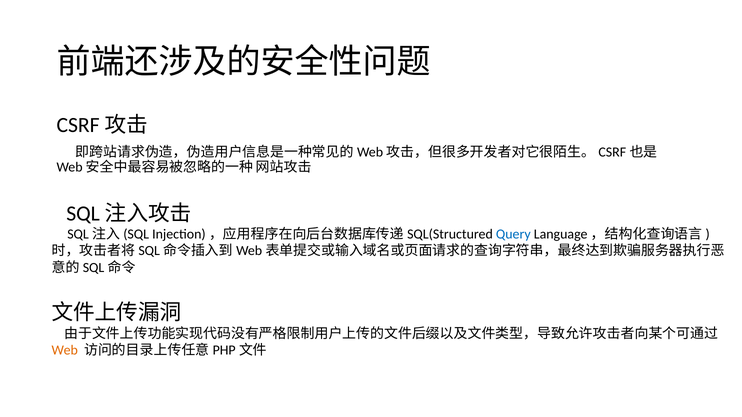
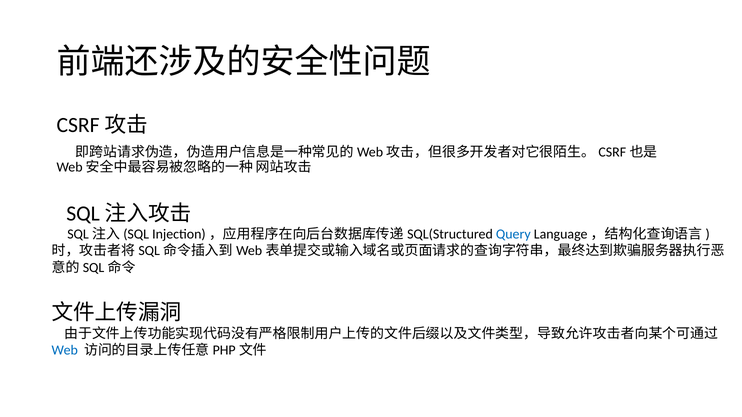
Web colour: orange -> blue
